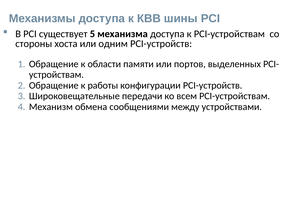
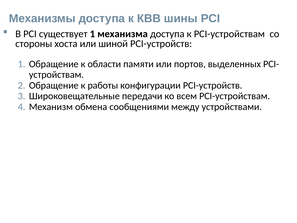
cуществует 5: 5 -> 1
одним: одним -> шиной
